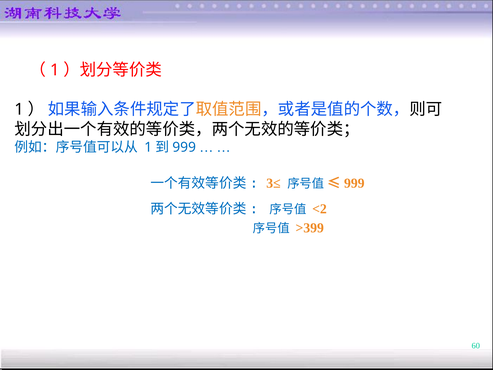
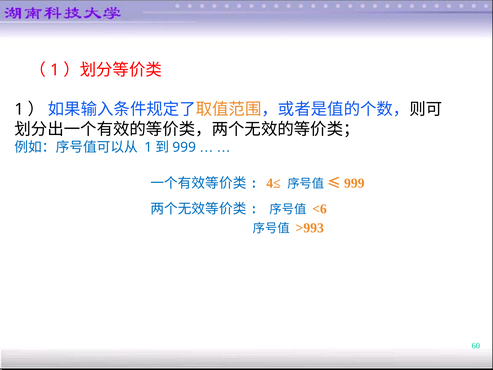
3≤: 3≤ -> 4≤
<2: <2 -> <6
>399: >399 -> >993
